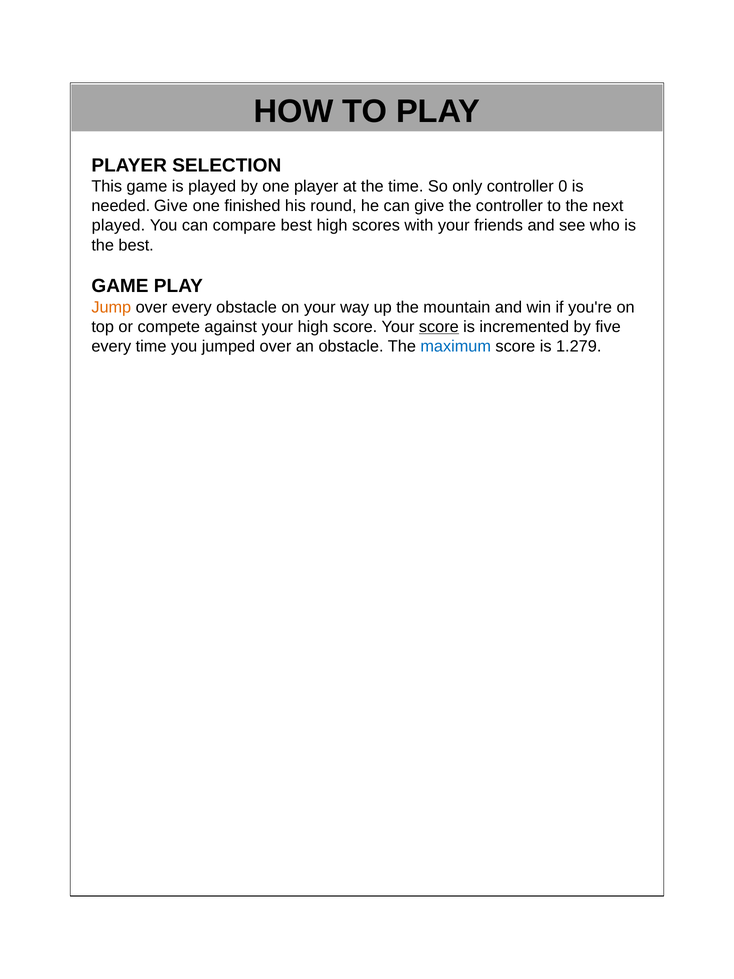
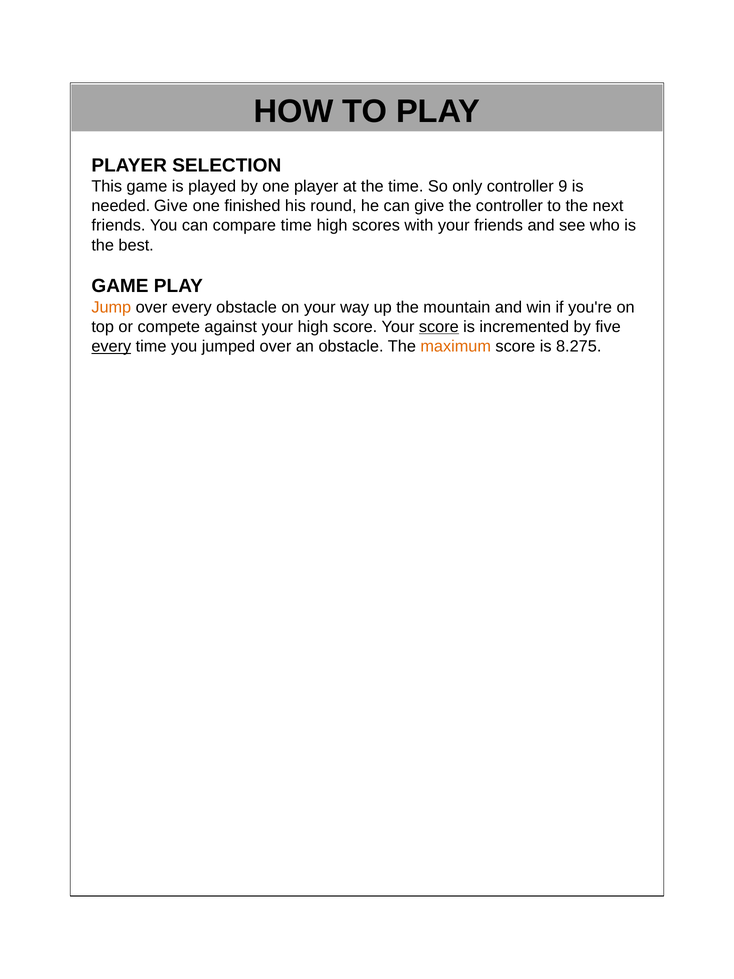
0: 0 -> 9
played at (118, 225): played -> friends
compare best: best -> time
every at (111, 346) underline: none -> present
maximum colour: blue -> orange
1.279: 1.279 -> 8.275
